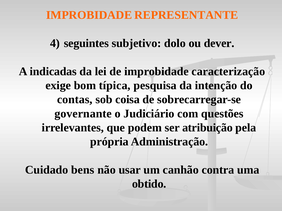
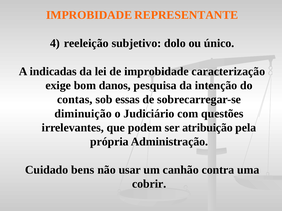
seguintes: seguintes -> reeleição
dever: dever -> único
típica: típica -> danos
coisa: coisa -> essas
governante: governante -> diminuição
obtido: obtido -> cobrir
